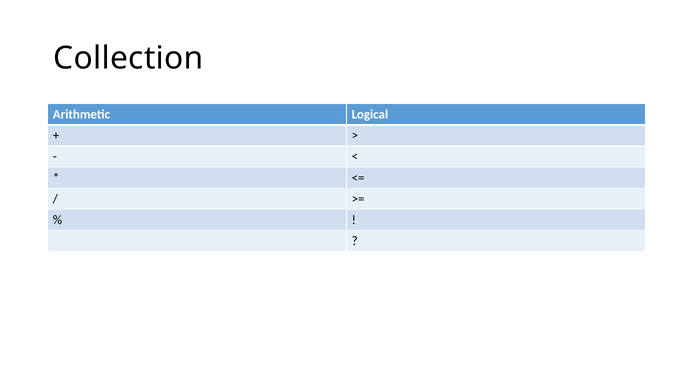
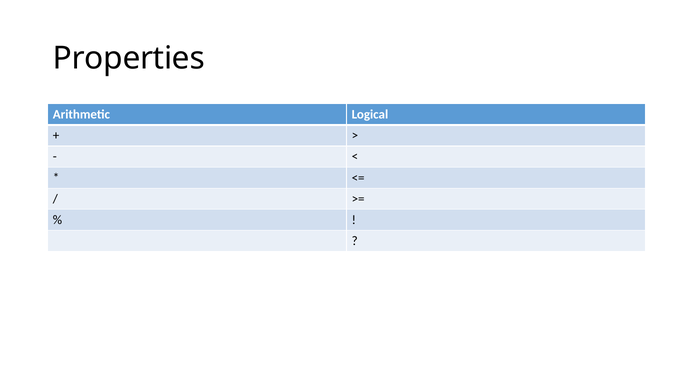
Collection: Collection -> Properties
